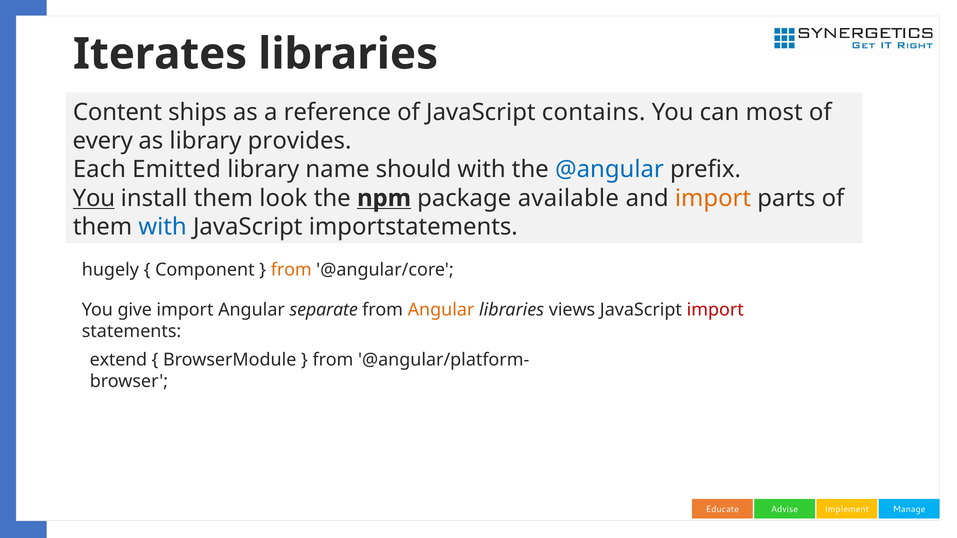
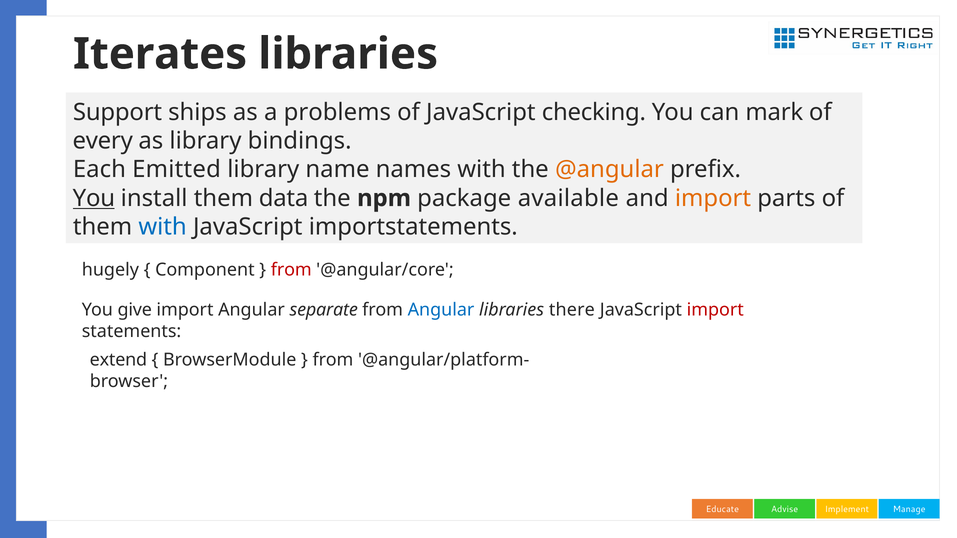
Content: Content -> Support
reference: reference -> problems
contains: contains -> checking
most: most -> mark
provides: provides -> bindings
should: should -> names
@angular colour: blue -> orange
look: look -> data
npm underline: present -> none
from at (291, 270) colour: orange -> red
Angular at (441, 310) colour: orange -> blue
views: views -> there
